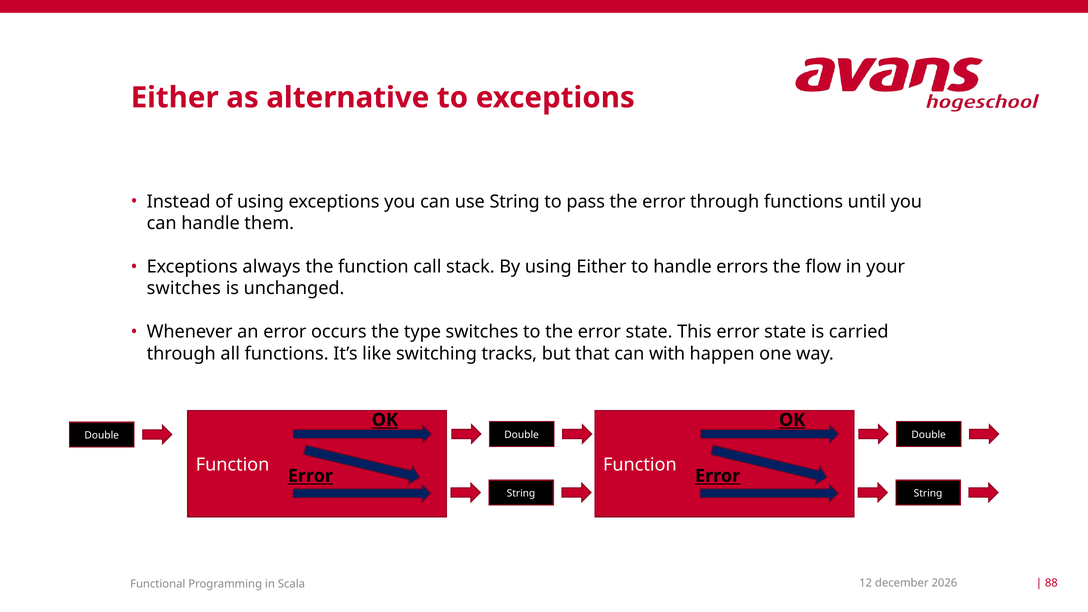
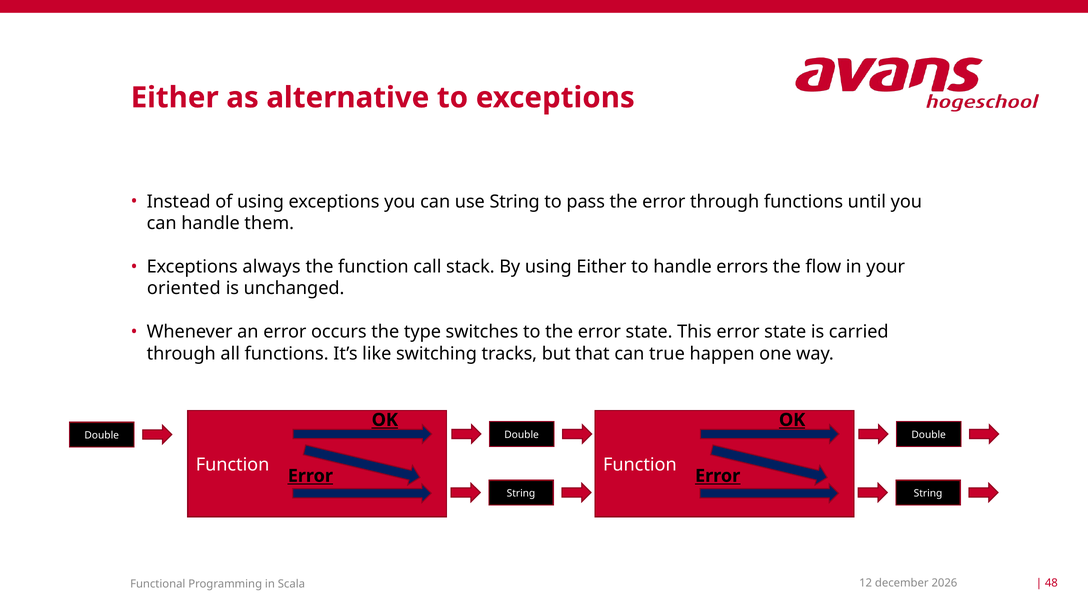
switches at (184, 289): switches -> oriented
with: with -> true
88: 88 -> 48
